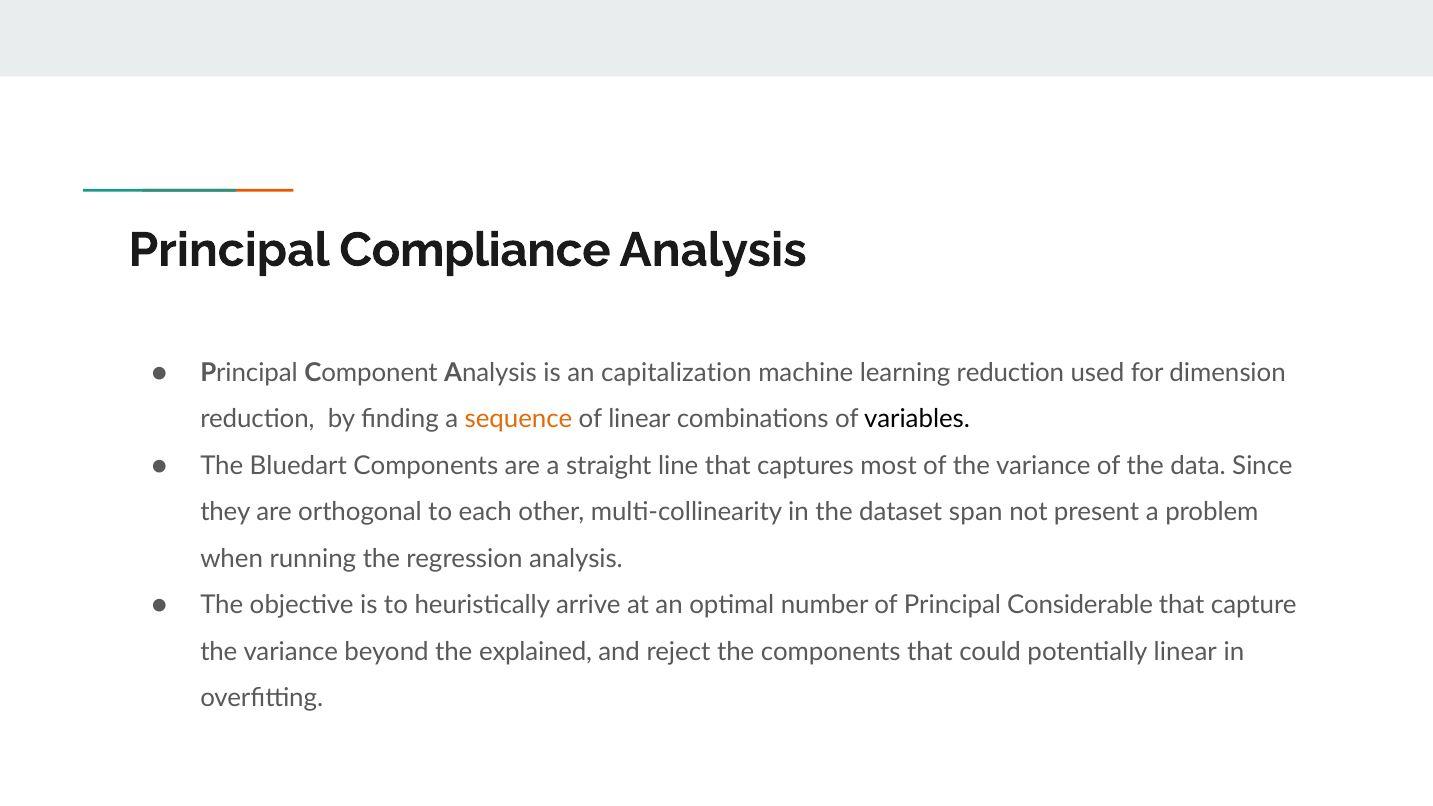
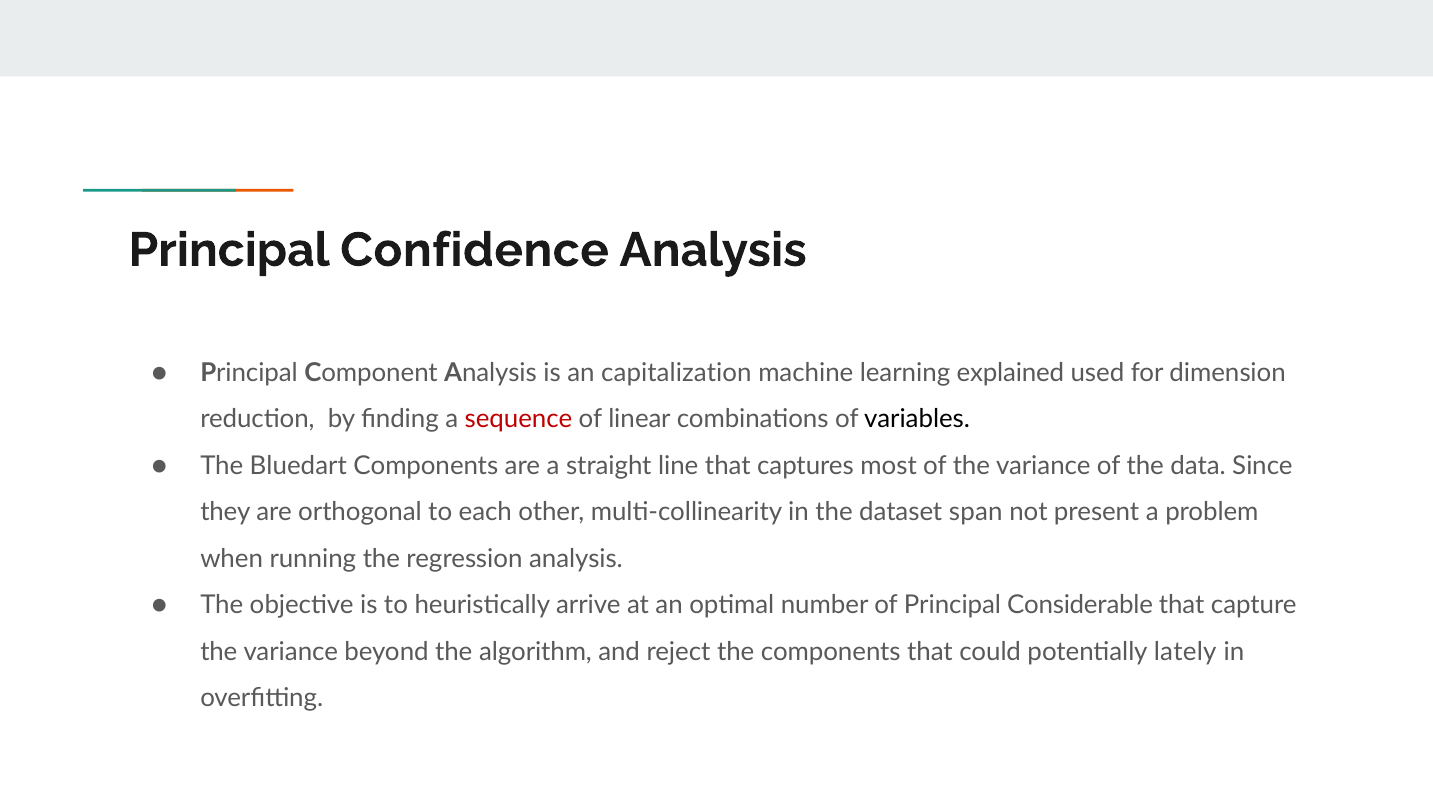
Compliance: Compliance -> Confidence
learning reduction: reduction -> explained
sequence colour: orange -> red
explained: explained -> algorithm
potentially linear: linear -> lately
